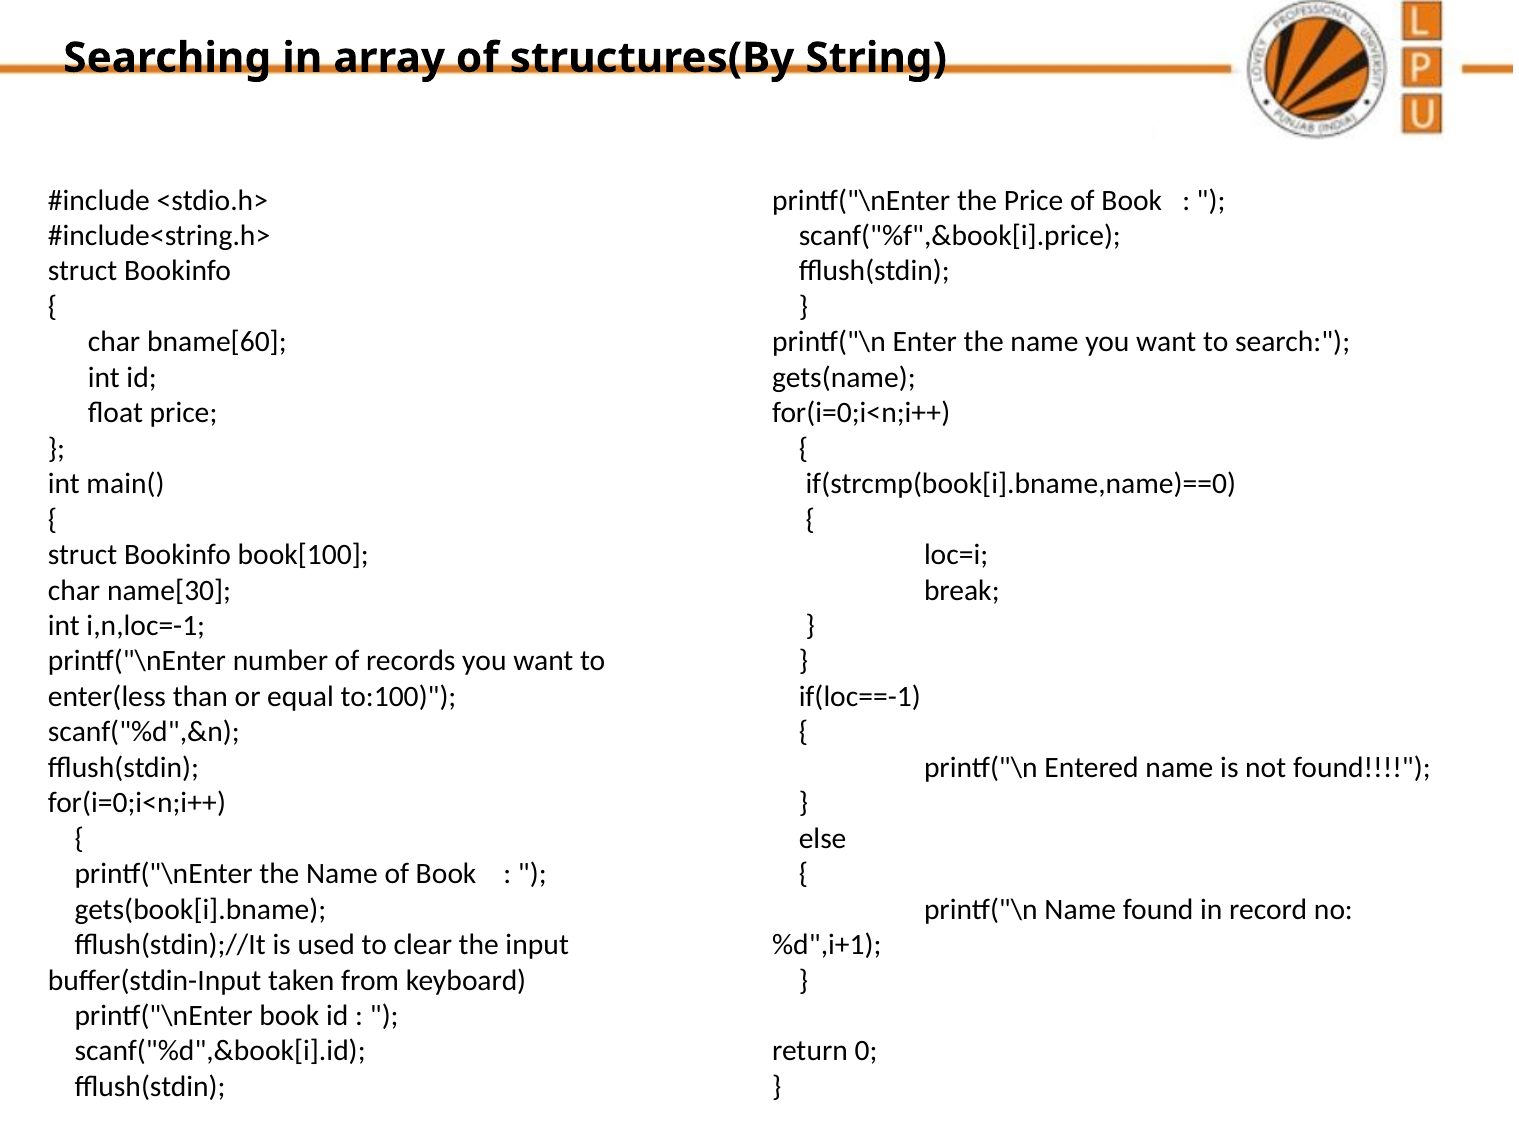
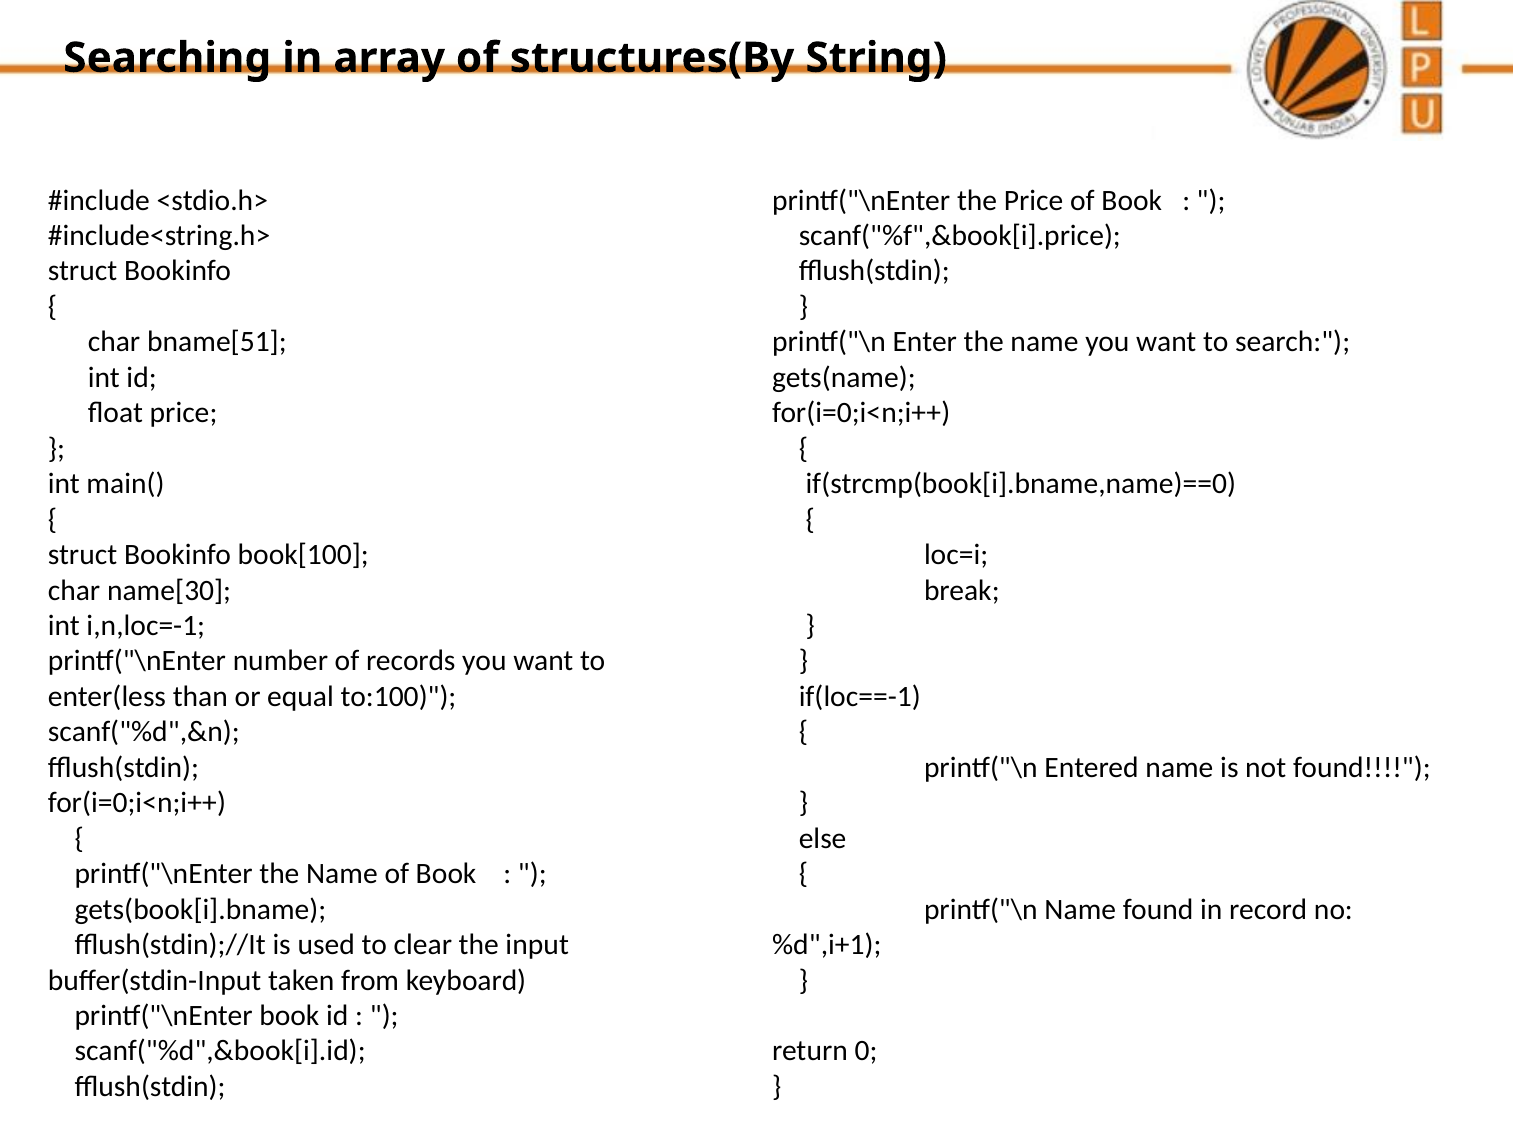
bname[60: bname[60 -> bname[51
